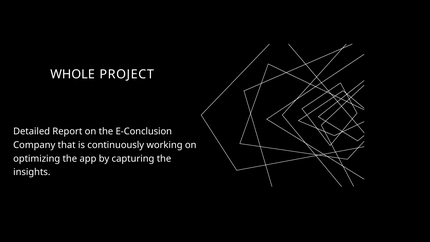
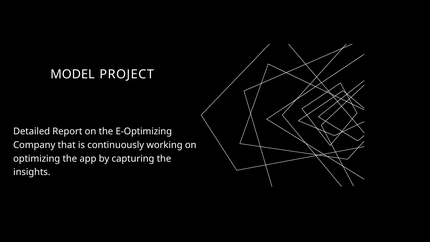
WHOLE: WHOLE -> MODEL
E-Conclusion: E-Conclusion -> E-Optimizing
